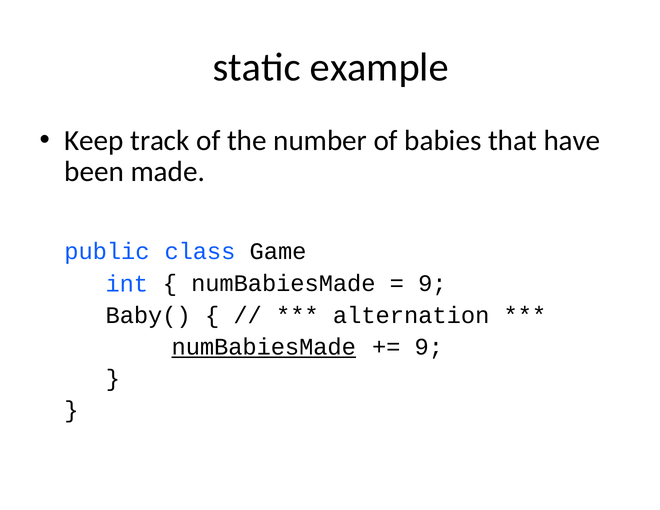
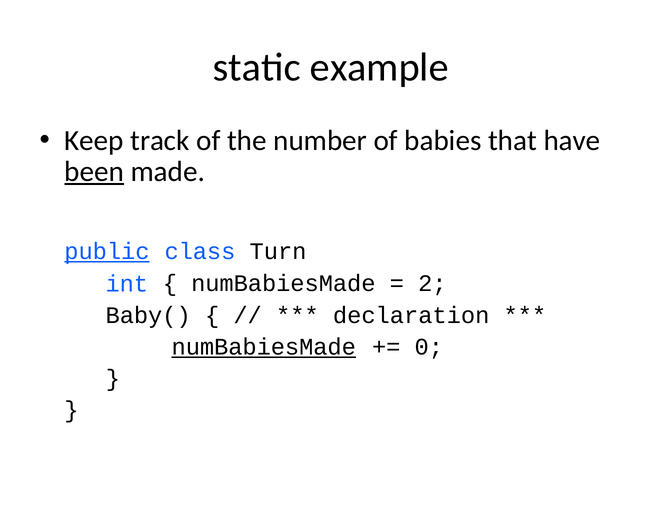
been underline: none -> present
Game: Game -> Turn
public underline: none -> present
9 at (432, 284): 9 -> 2
alternation: alternation -> declaration
9 at (429, 347): 9 -> 0
